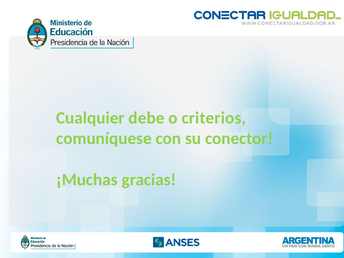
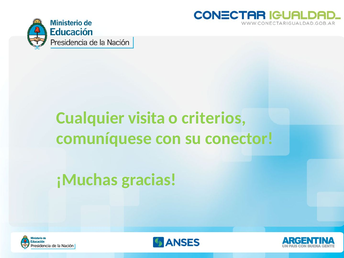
debe: debe -> visita
